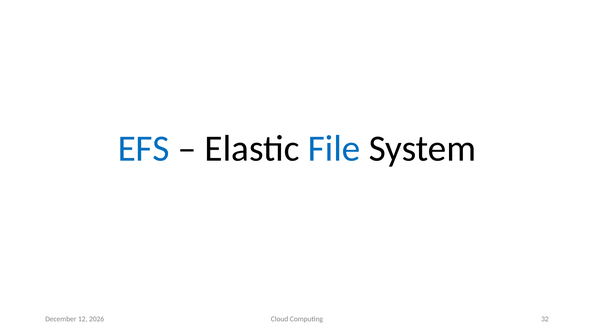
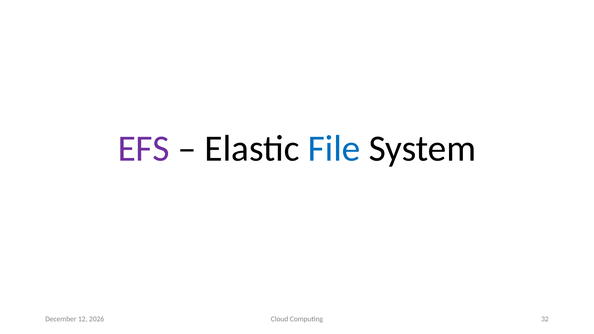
EFS colour: blue -> purple
